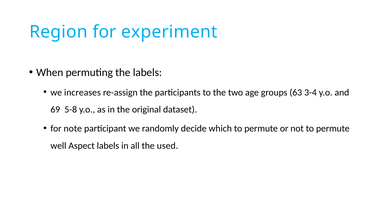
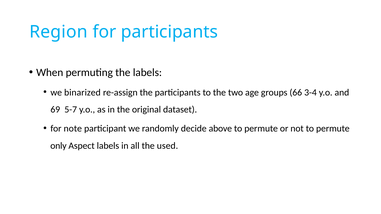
for experiment: experiment -> participants
increases: increases -> binarized
63: 63 -> 66
5-8: 5-8 -> 5-7
which: which -> above
well: well -> only
